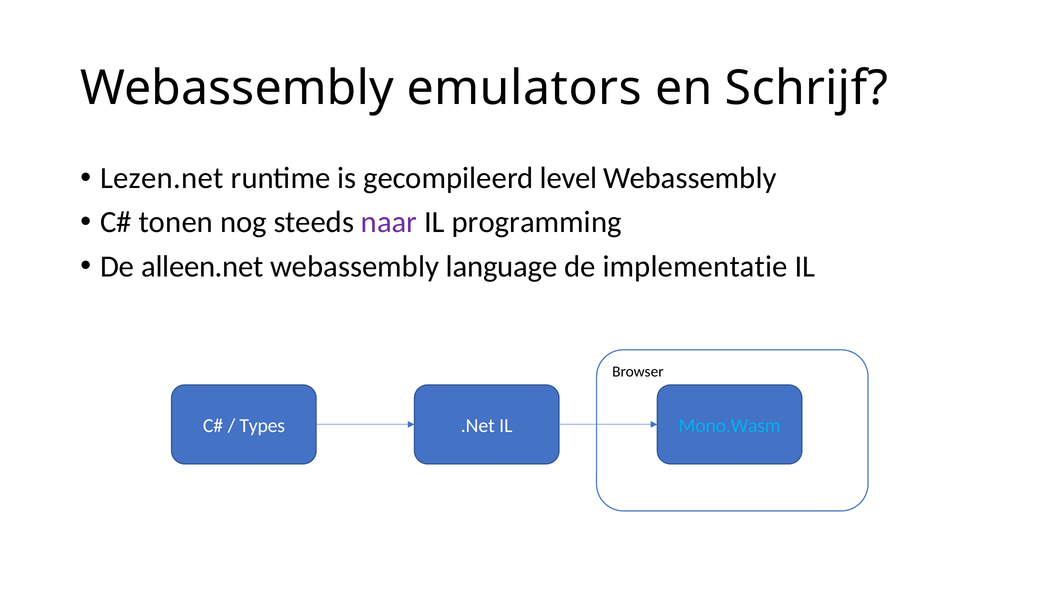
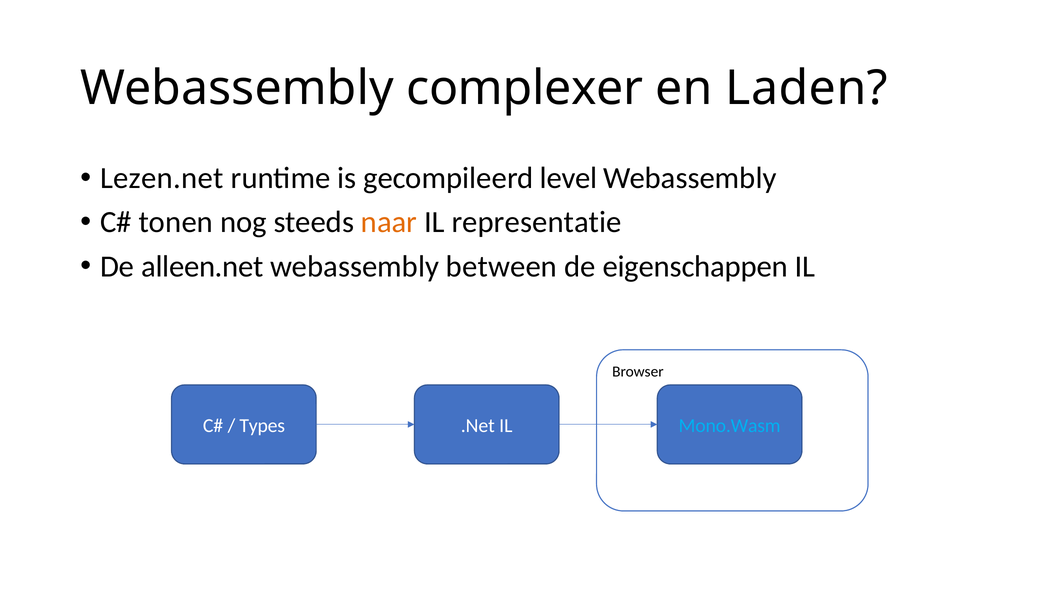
emulators: emulators -> complexer
Schrijf: Schrijf -> Laden
naar colour: purple -> orange
programming: programming -> representatie
language: language -> between
implementatie: implementatie -> eigenschappen
